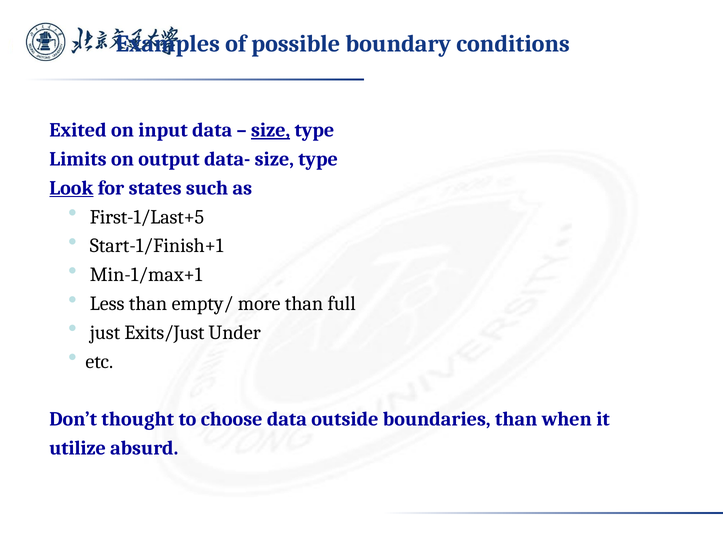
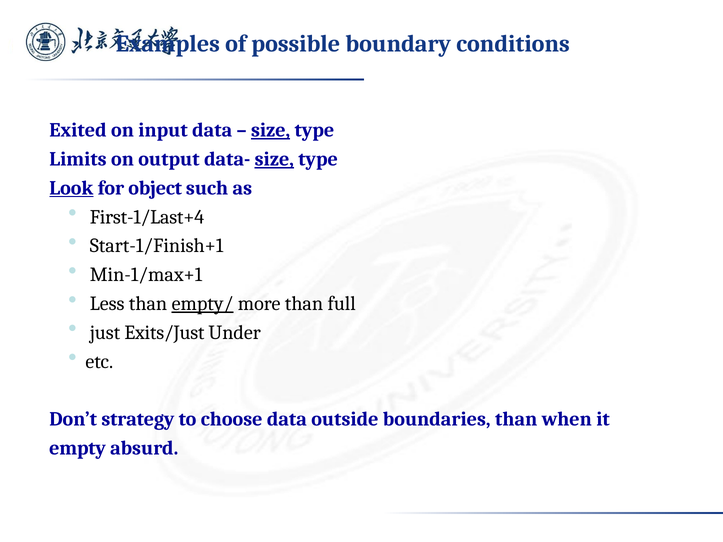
size at (274, 159) underline: none -> present
states: states -> object
First-1/Last+5: First-1/Last+5 -> First-1/Last+4
empty/ underline: none -> present
thought: thought -> strategy
utilize: utilize -> empty
